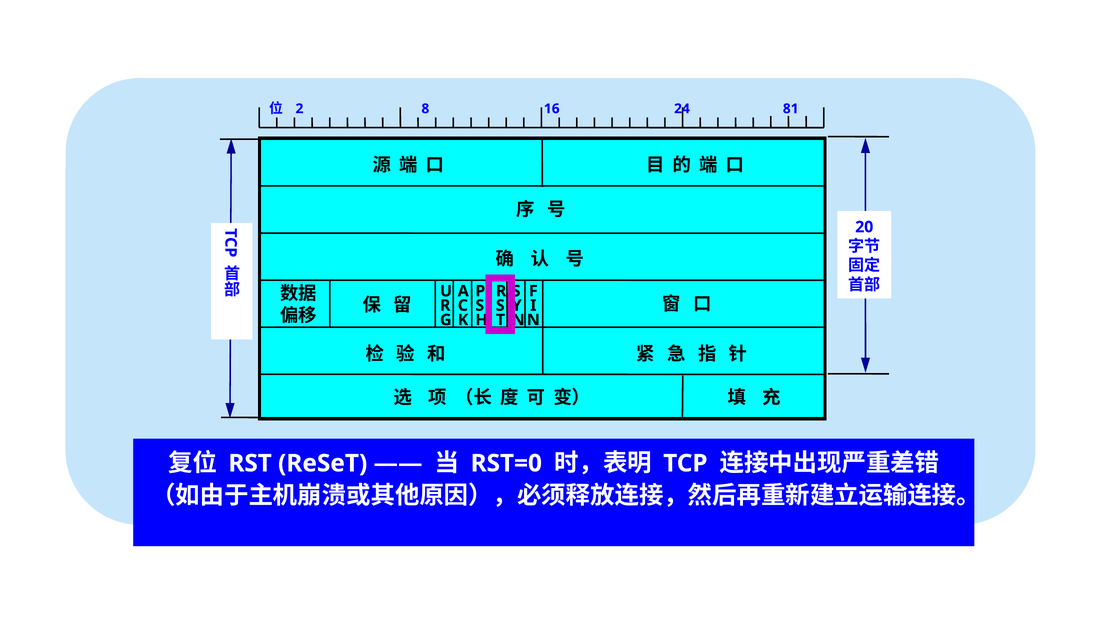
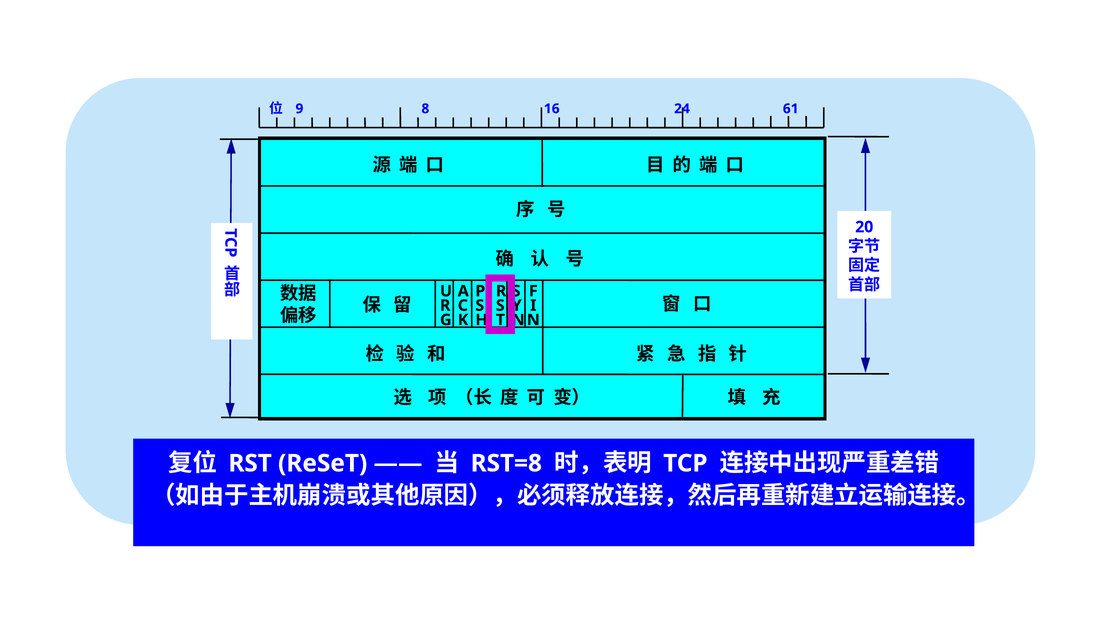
2: 2 -> 9
81: 81 -> 61
RST=0: RST=0 -> RST=8
